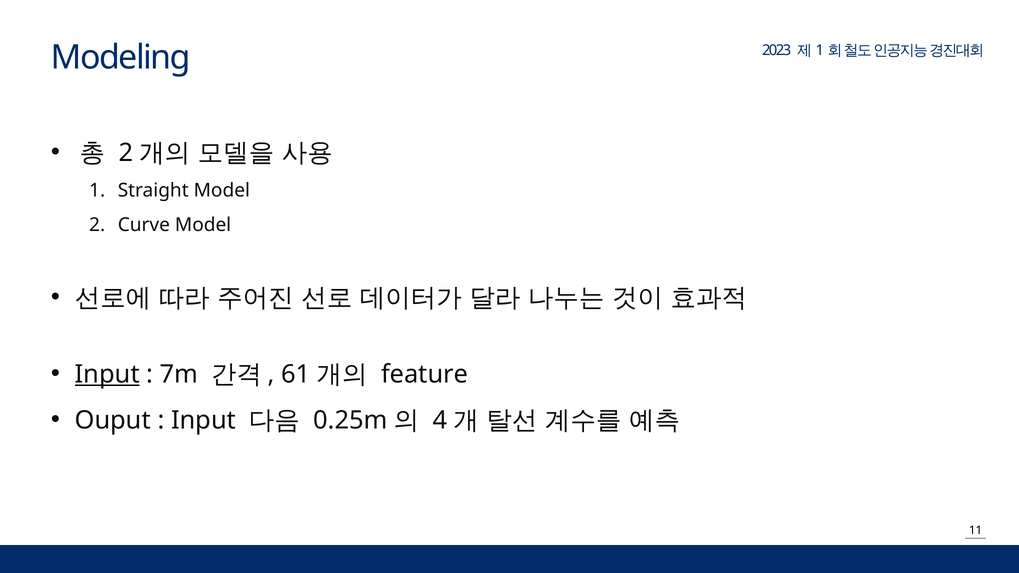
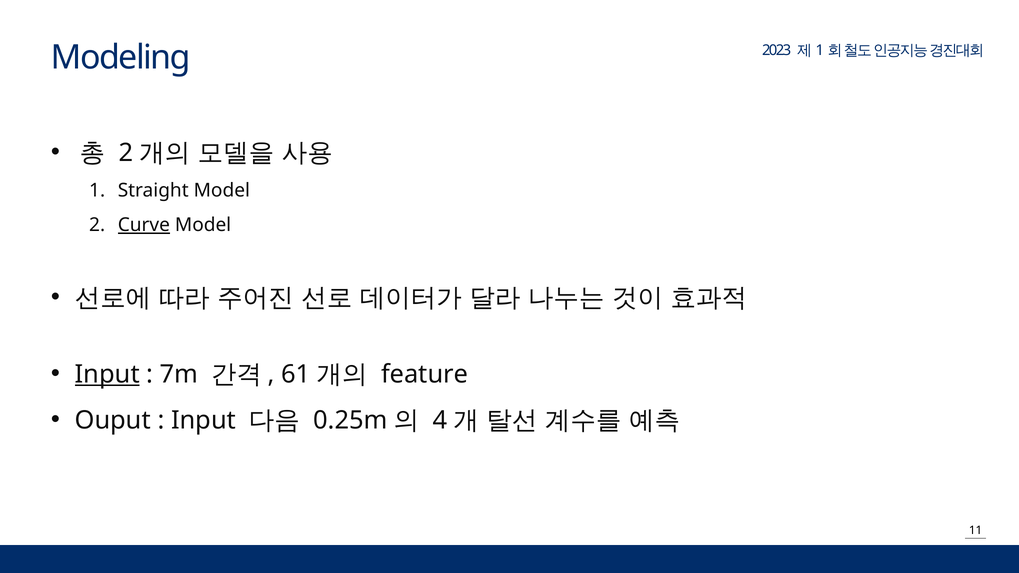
Curve underline: none -> present
